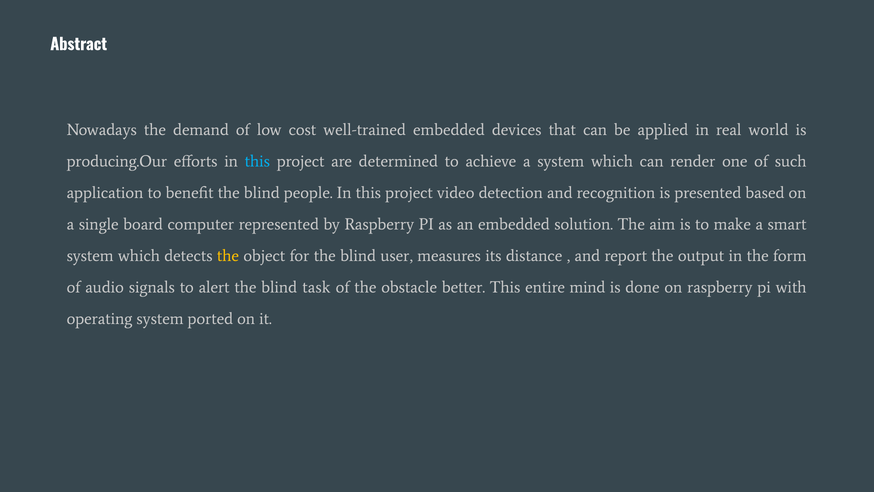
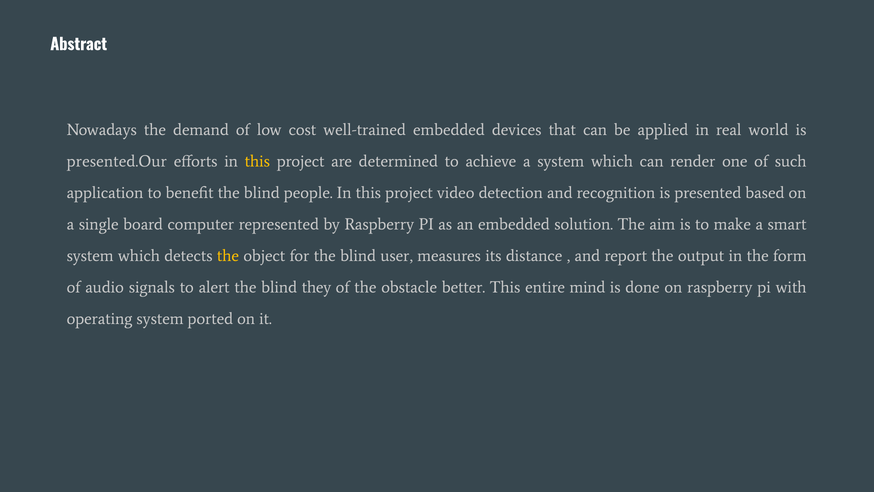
producing.Our: producing.Our -> presented.Our
this at (257, 161) colour: light blue -> yellow
task: task -> they
